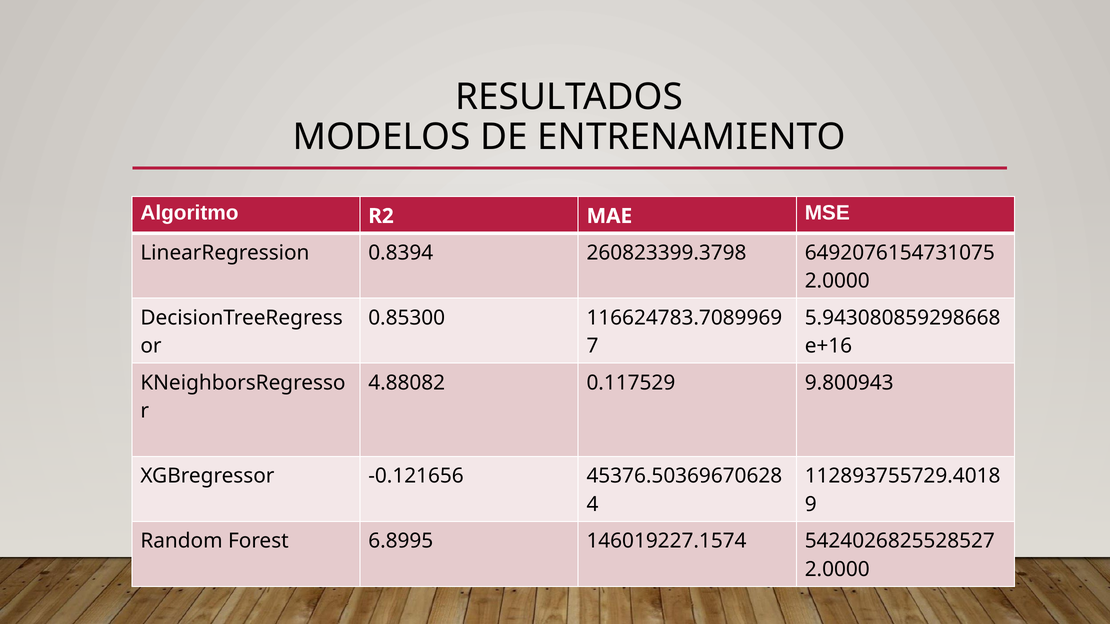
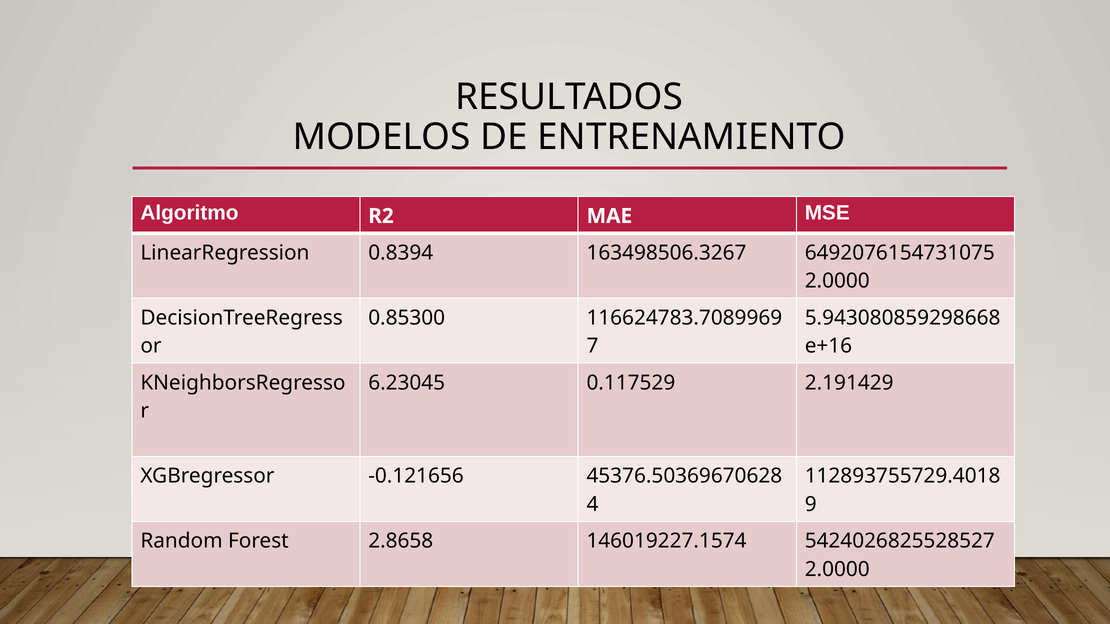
260823399.3798: 260823399.3798 -> 163498506.3267
4.88082: 4.88082 -> 6.23045
9.800943: 9.800943 -> 2.191429
6.8995: 6.8995 -> 2.8658
